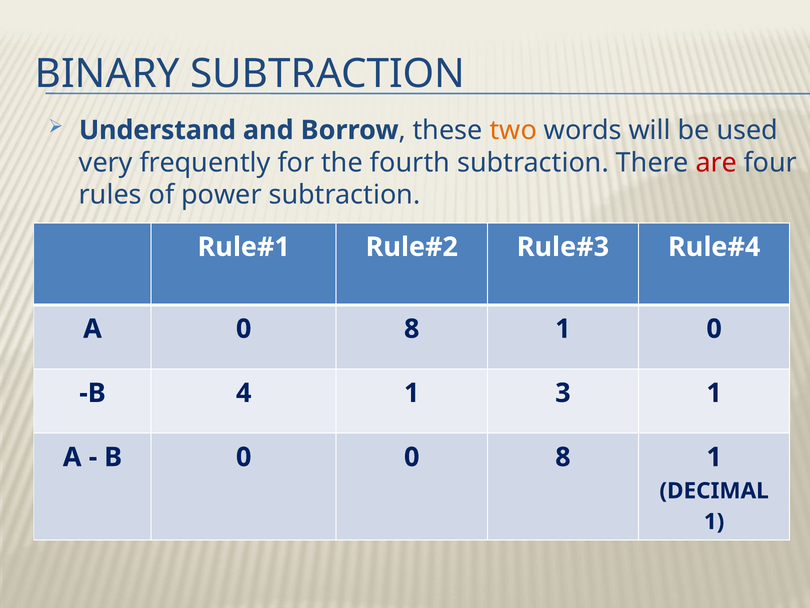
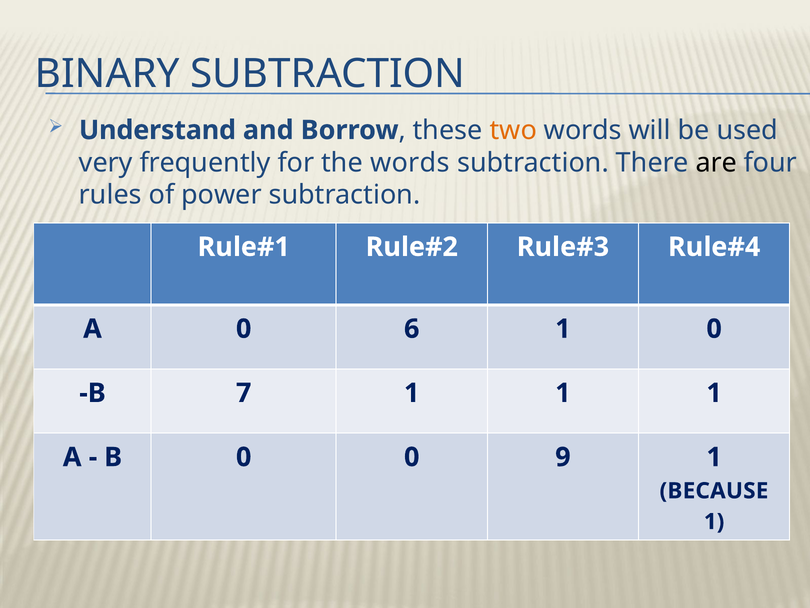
the fourth: fourth -> words
are colour: red -> black
A 0 8: 8 -> 6
4: 4 -> 7
3 at (563, 393): 3 -> 1
0 0 8: 8 -> 9
DECIMAL: DECIMAL -> BECAUSE
